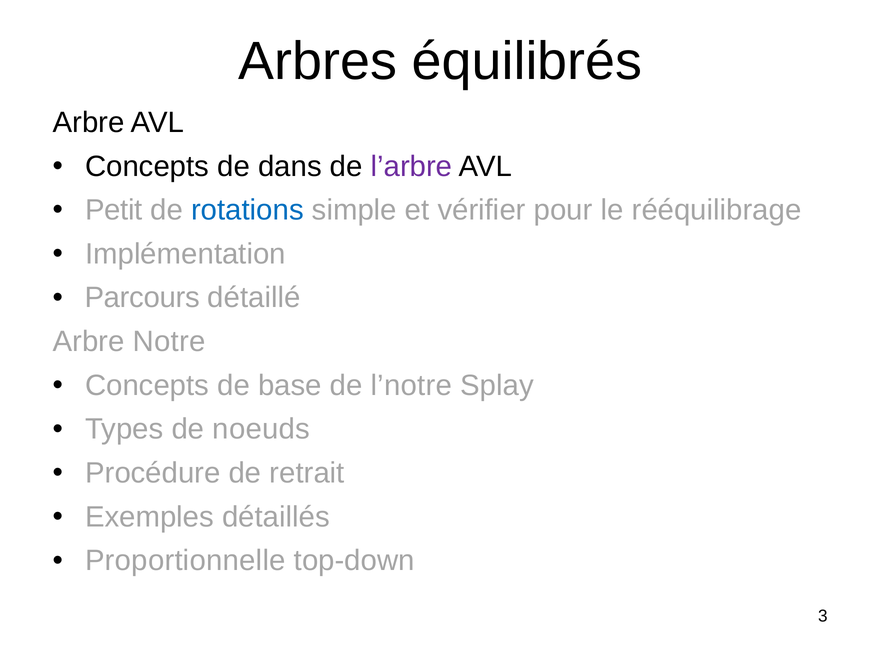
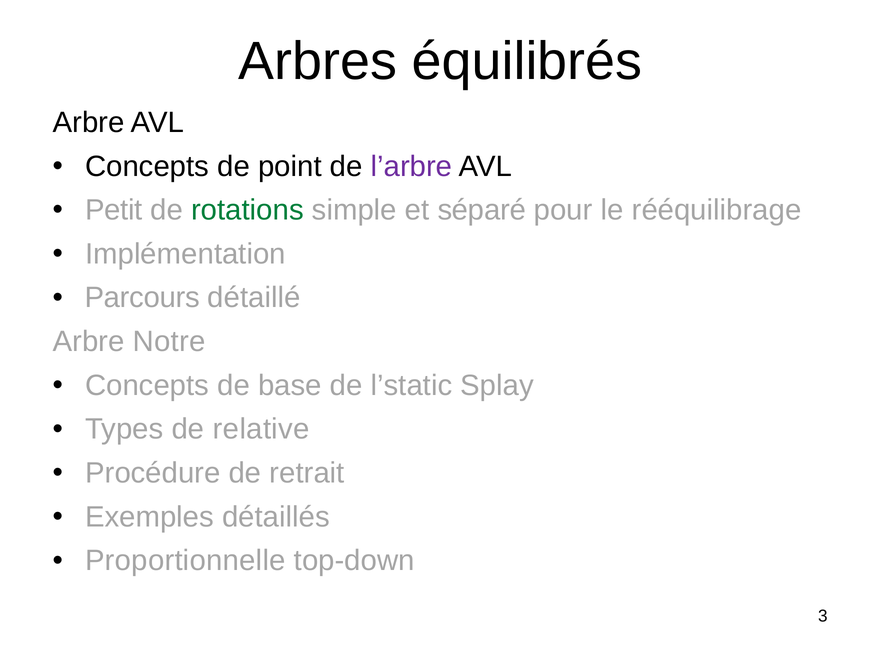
dans: dans -> point
rotations colour: blue -> green
vérifier: vérifier -> séparé
l’notre: l’notre -> l’static
noeuds: noeuds -> relative
